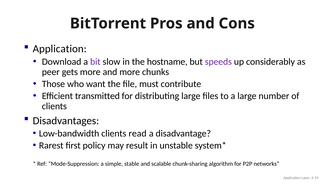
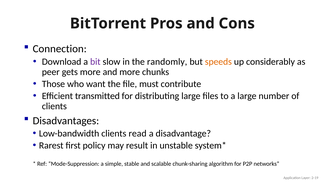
Application at (60, 49): Application -> Connection
hostname: hostname -> randomly
speeds colour: purple -> orange
